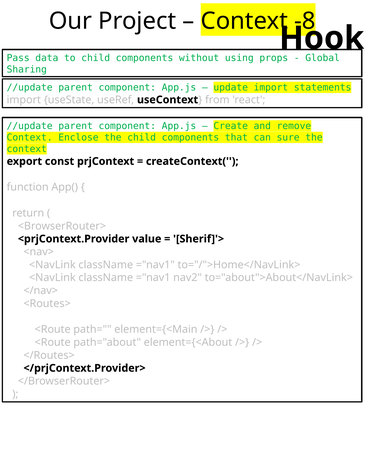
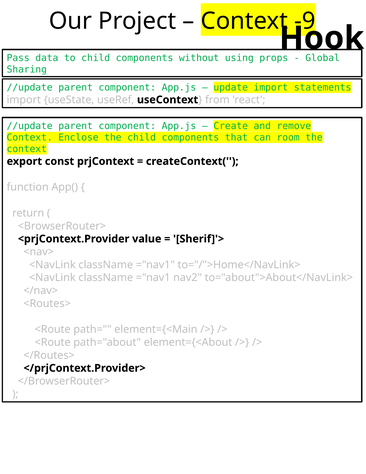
-8: -8 -> -9
sure: sure -> room
